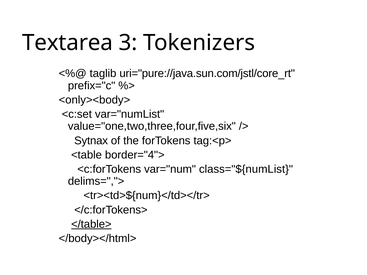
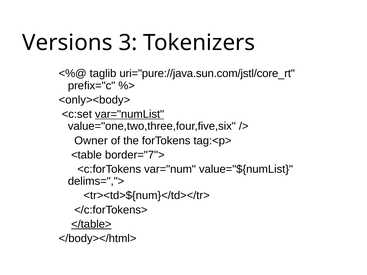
Textarea: Textarea -> Versions
var="numList underline: none -> present
Sytnax: Sytnax -> Owner
border="4">: border="4"> -> border="7">
class="${numList: class="${numList -> value="${numList
